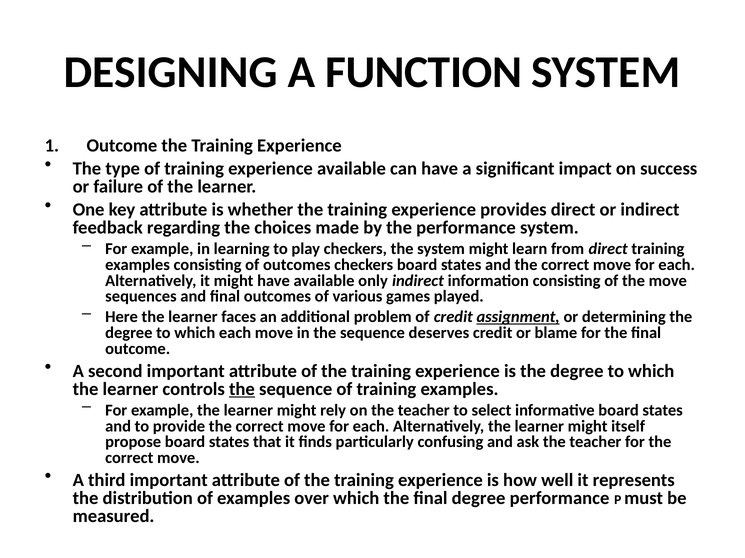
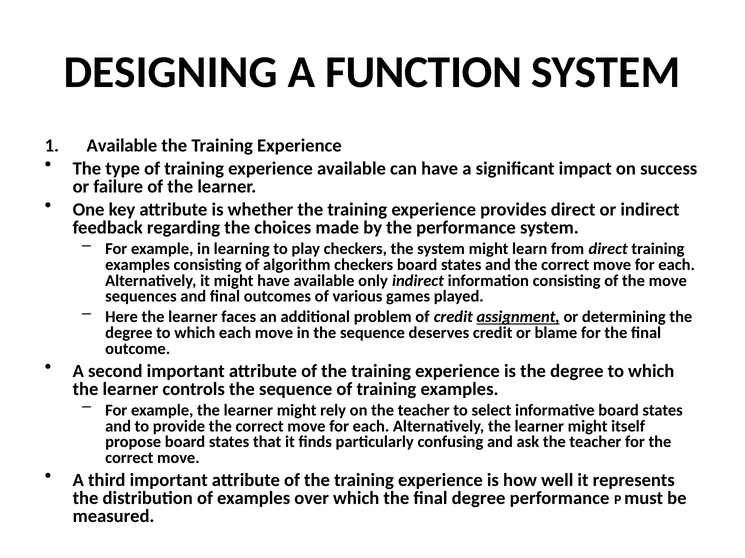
Outcome at (122, 146): Outcome -> Available
of outcomes: outcomes -> algorithm
the at (242, 390) underline: present -> none
